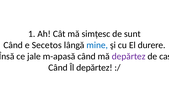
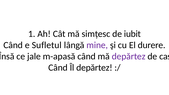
sunt: sunt -> iubit
Secetos: Secetos -> Sufletul
mine colour: blue -> purple
